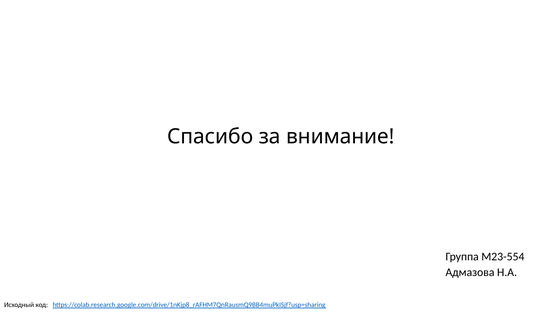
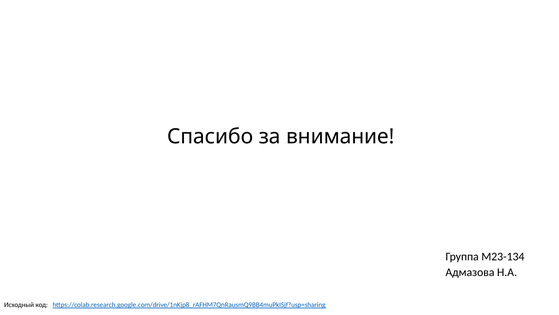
М23-554: М23-554 -> М23-134
